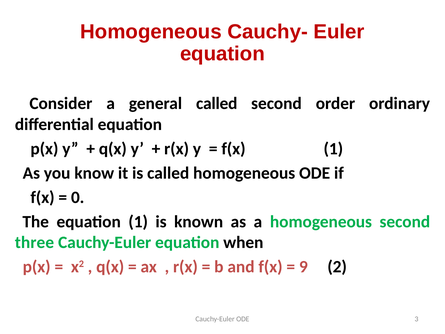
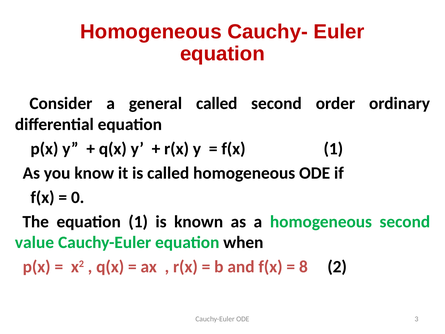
three: three -> value
9: 9 -> 8
